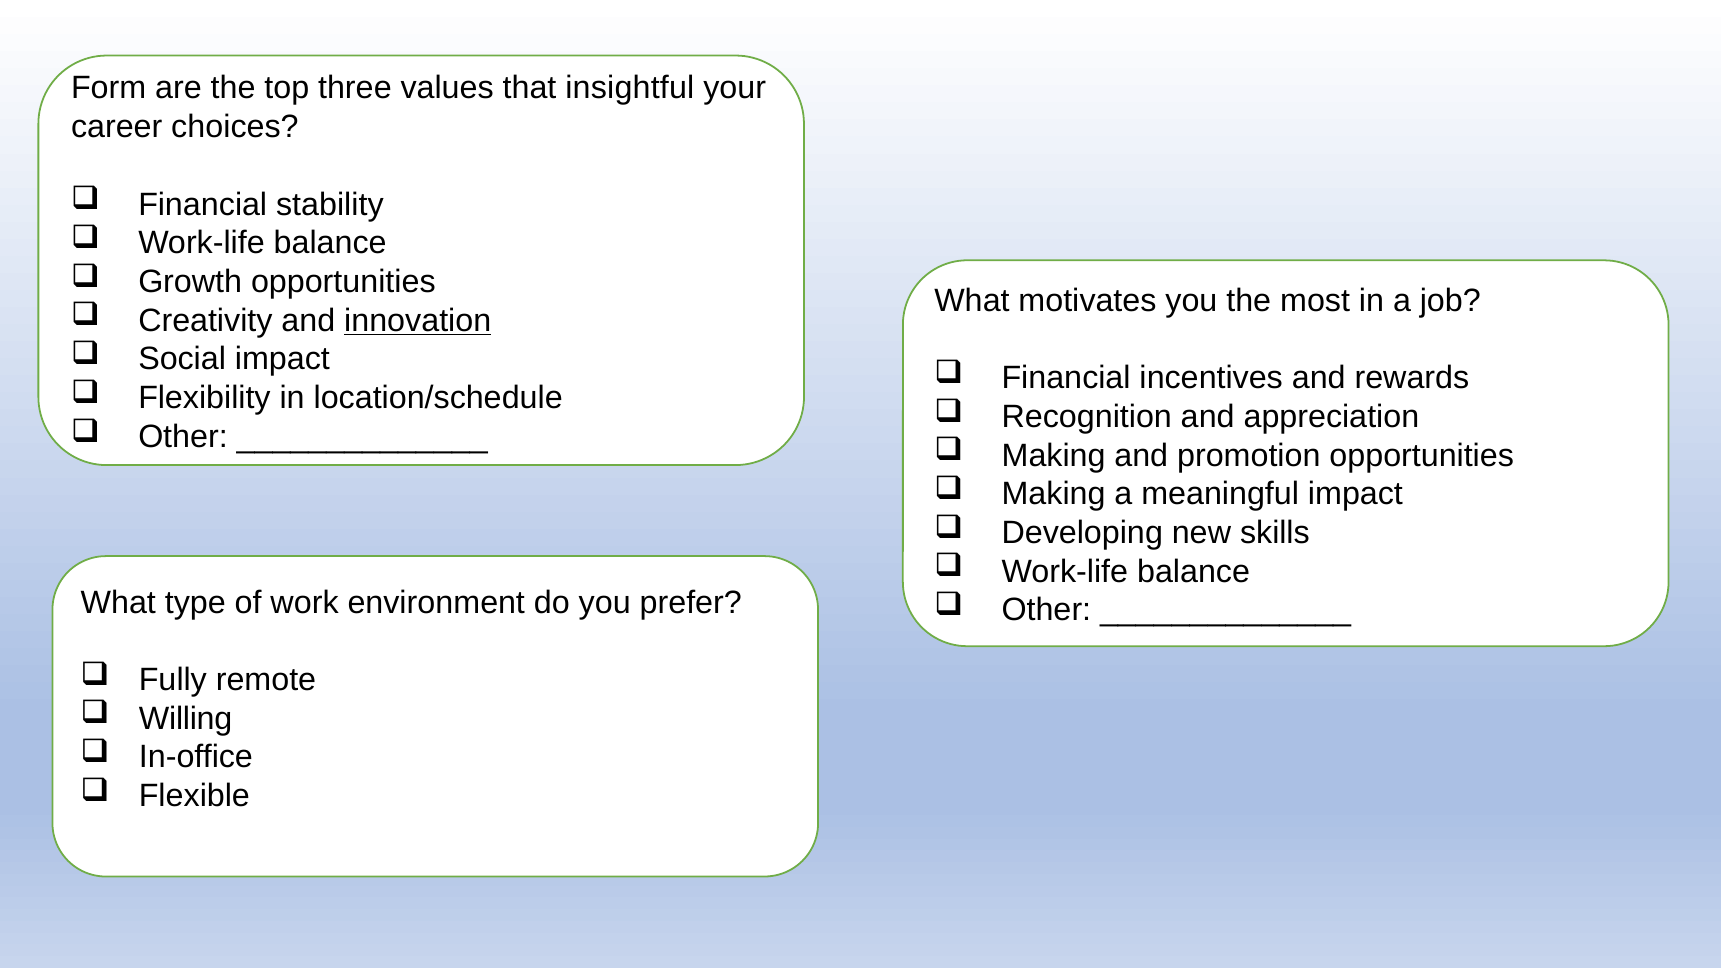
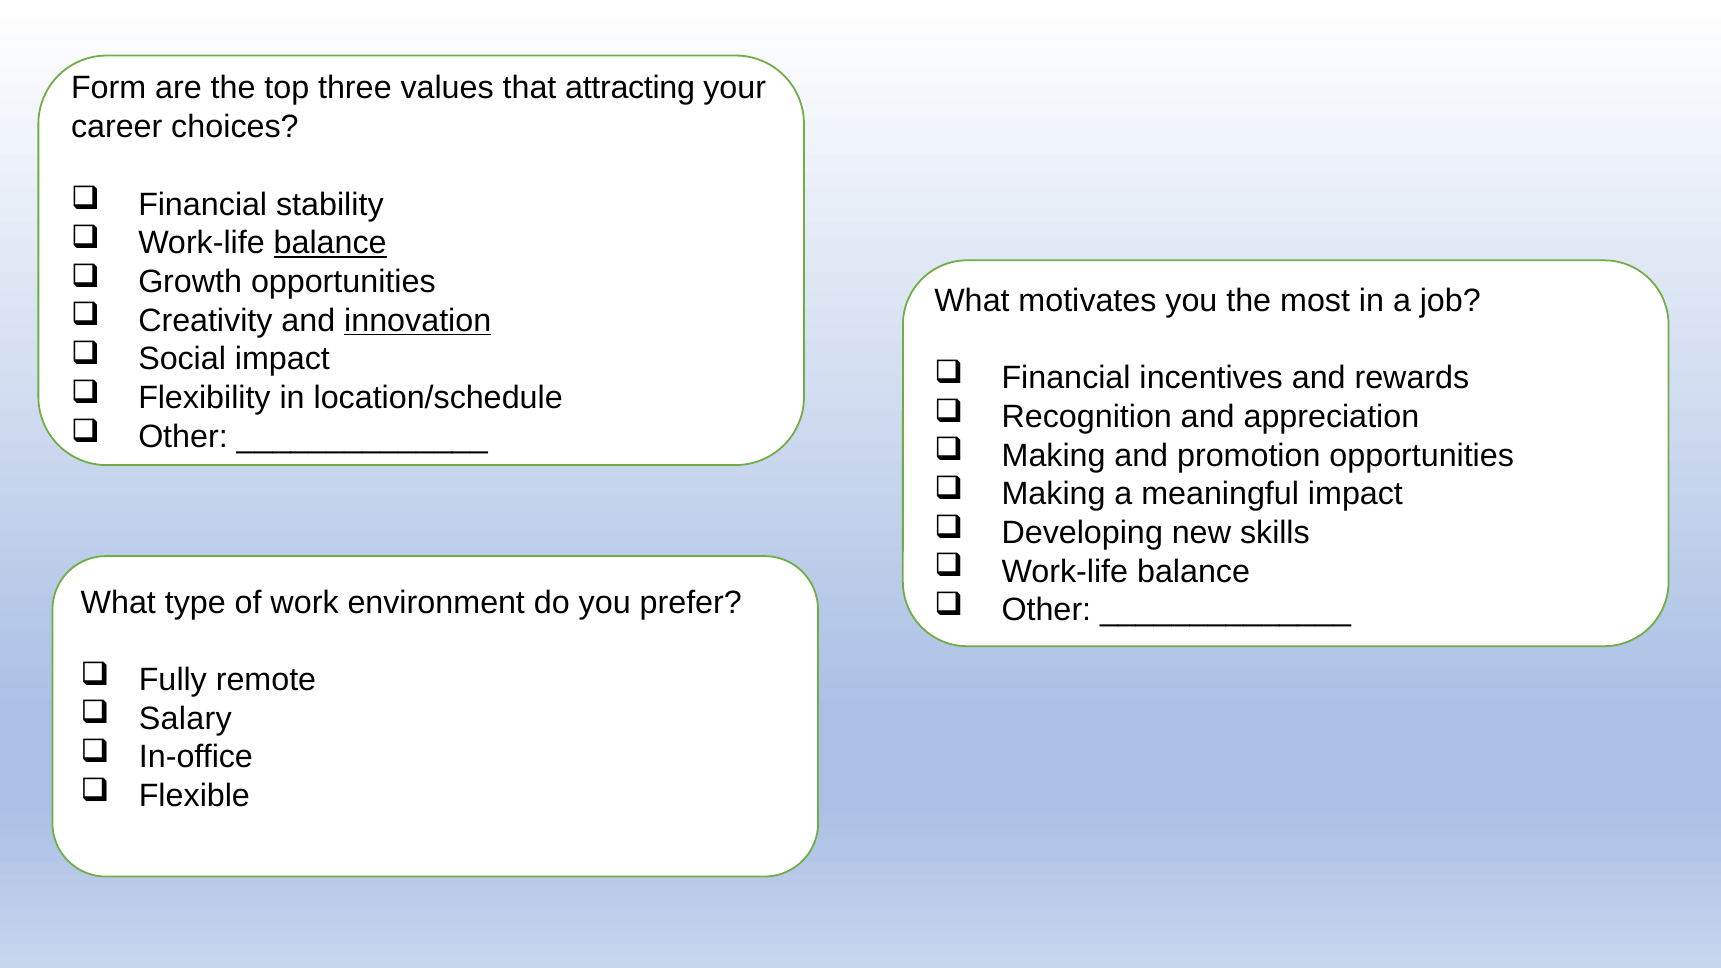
insightful: insightful -> attracting
balance at (330, 243) underline: none -> present
Willing: Willing -> Salary
